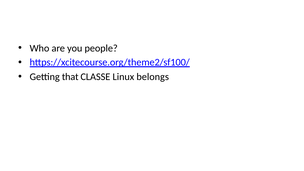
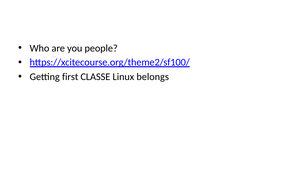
that: that -> first
